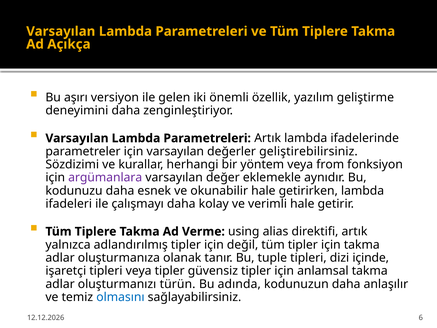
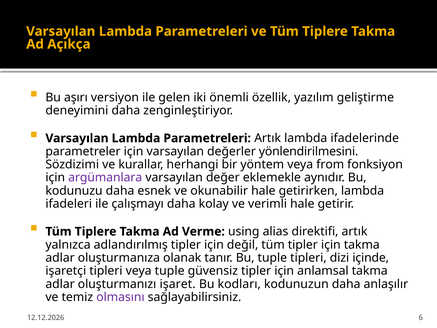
geliştirebilirsiniz: geliştirebilirsiniz -> yönlendirilmesini
veya tipler: tipler -> tuple
türün: türün -> işaret
adında: adında -> kodları
olmasını colour: blue -> purple
